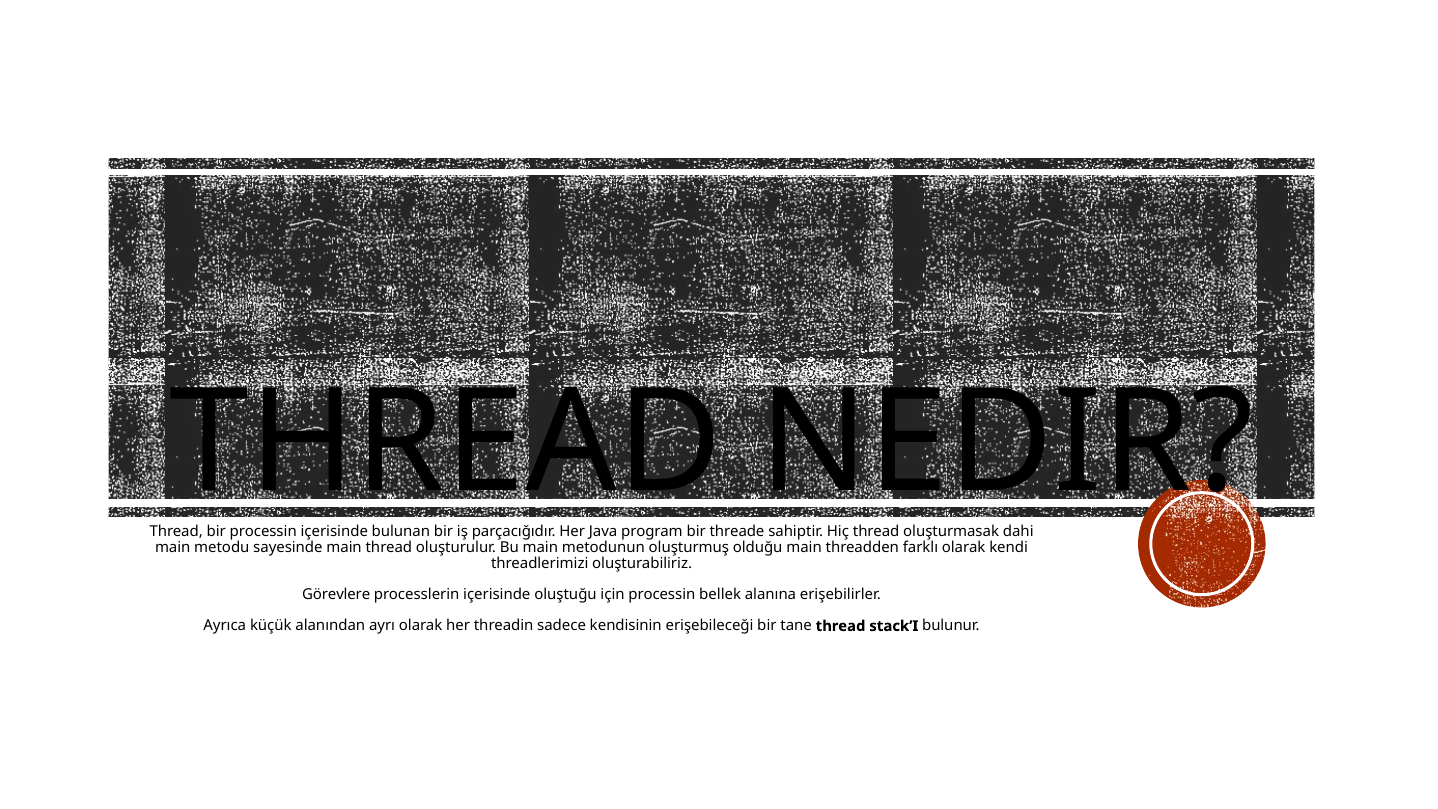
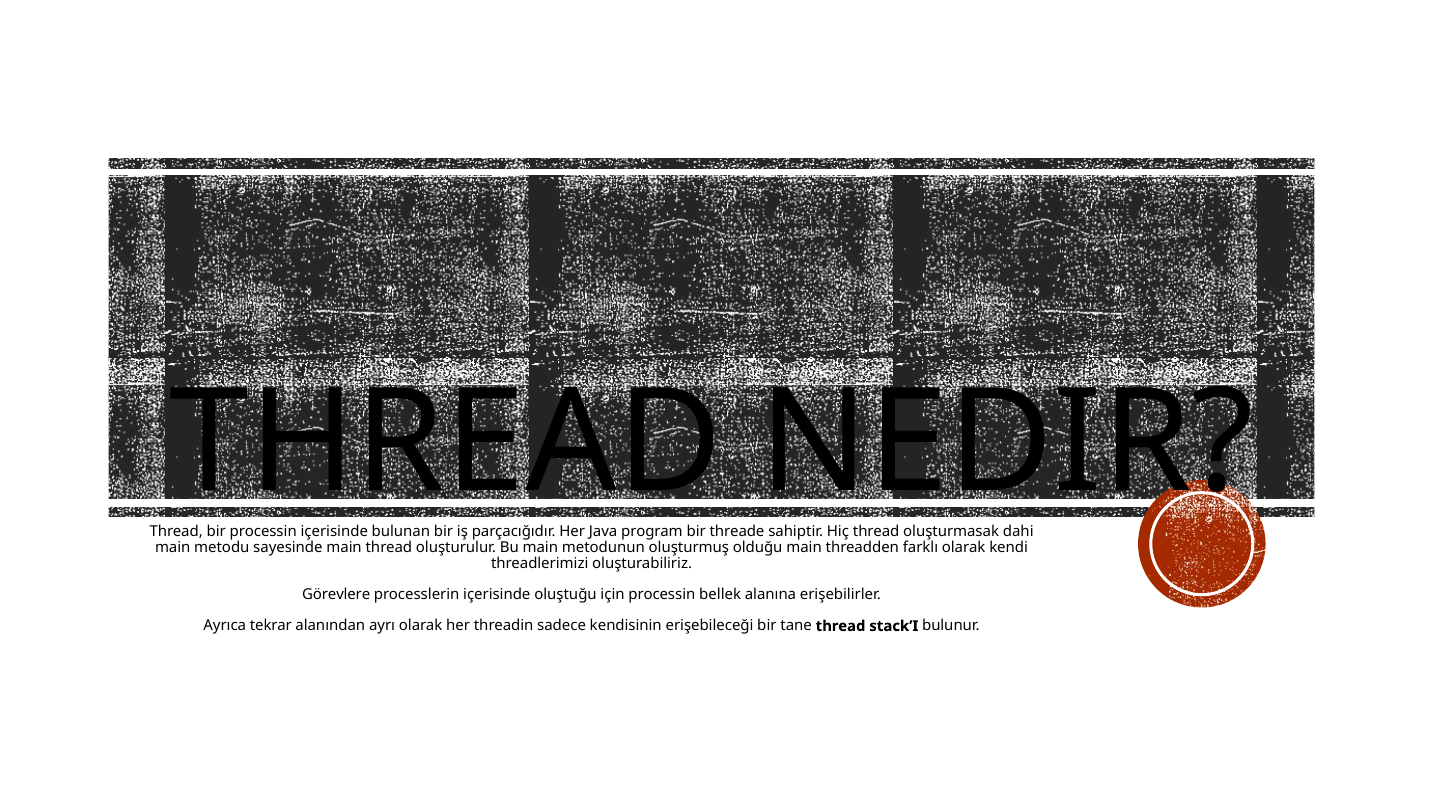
küçük: küçük -> tekrar
